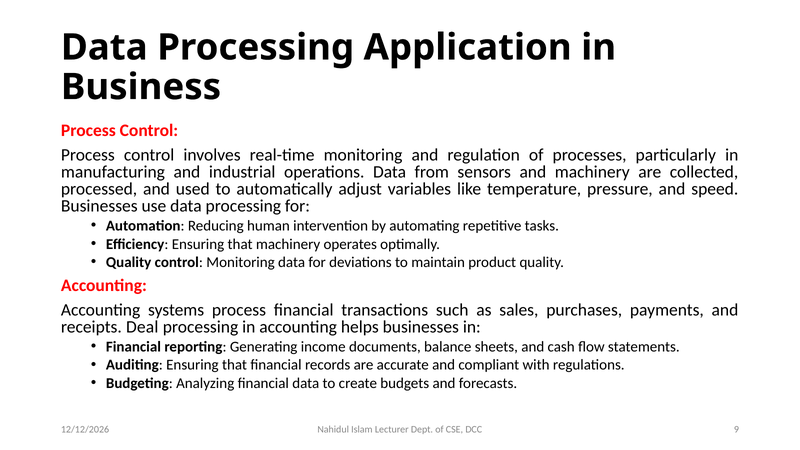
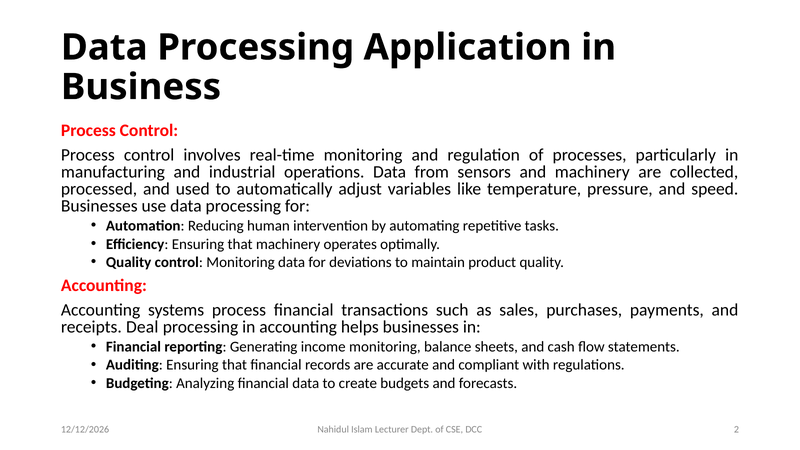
income documents: documents -> monitoring
9: 9 -> 2
